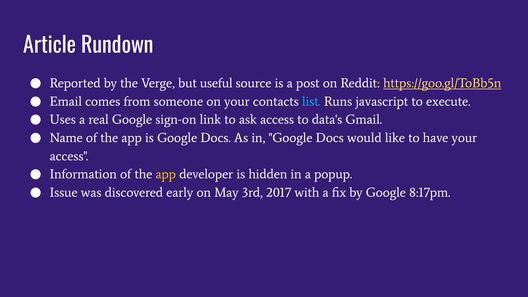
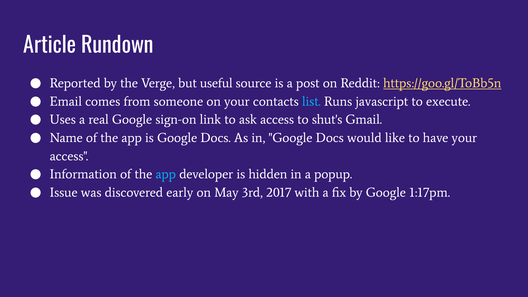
data's: data's -> shut's
app at (166, 174) colour: yellow -> light blue
8:17pm: 8:17pm -> 1:17pm
